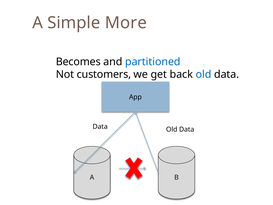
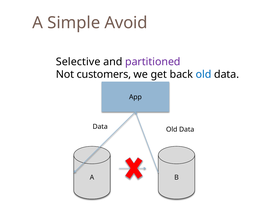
More: More -> Avoid
Becomes: Becomes -> Selective
partitioned colour: blue -> purple
